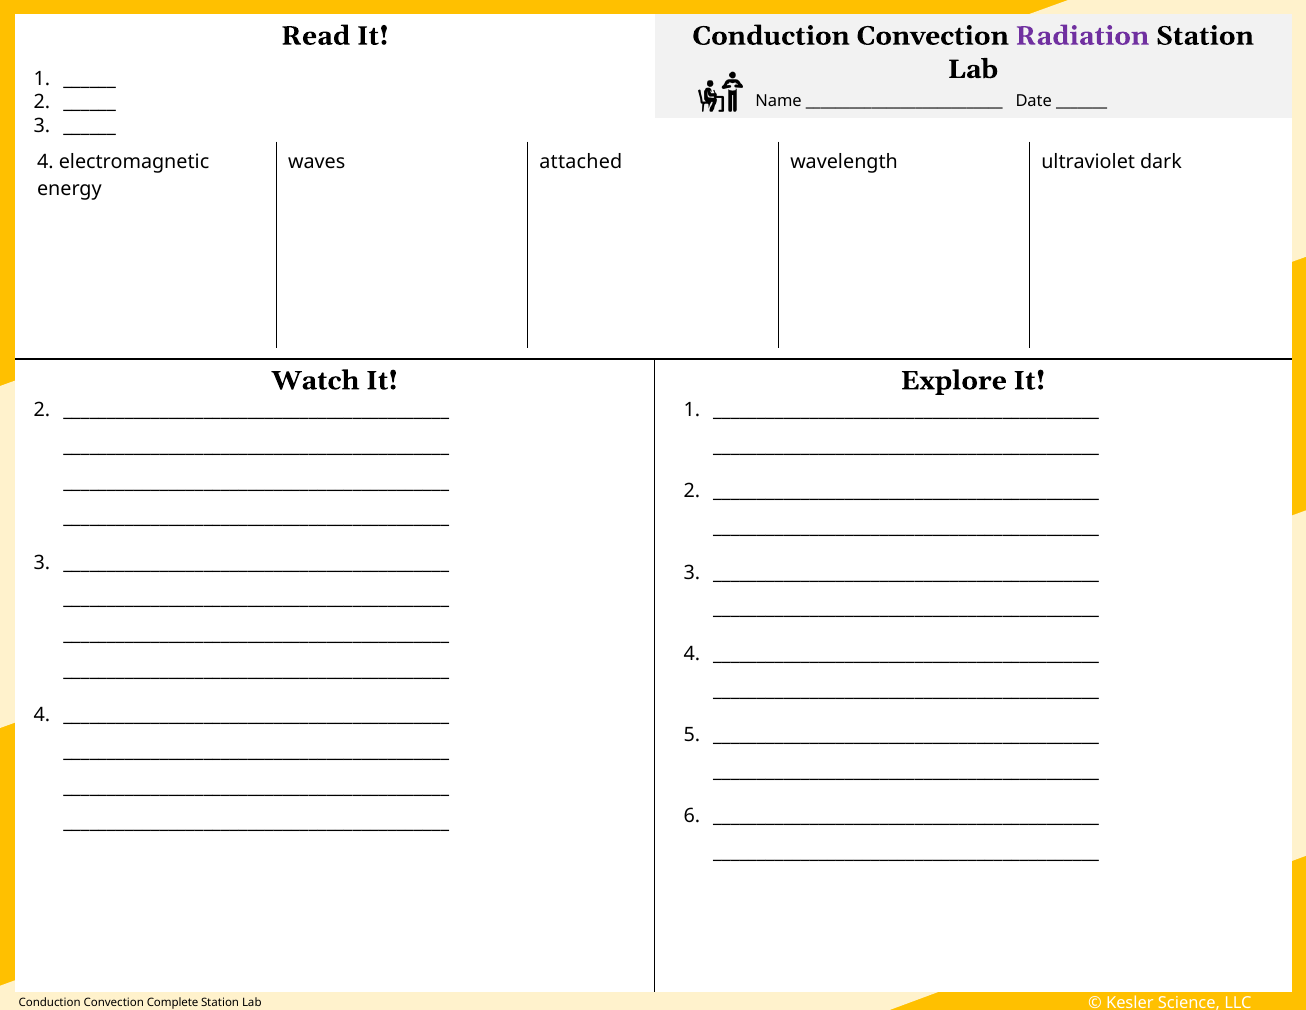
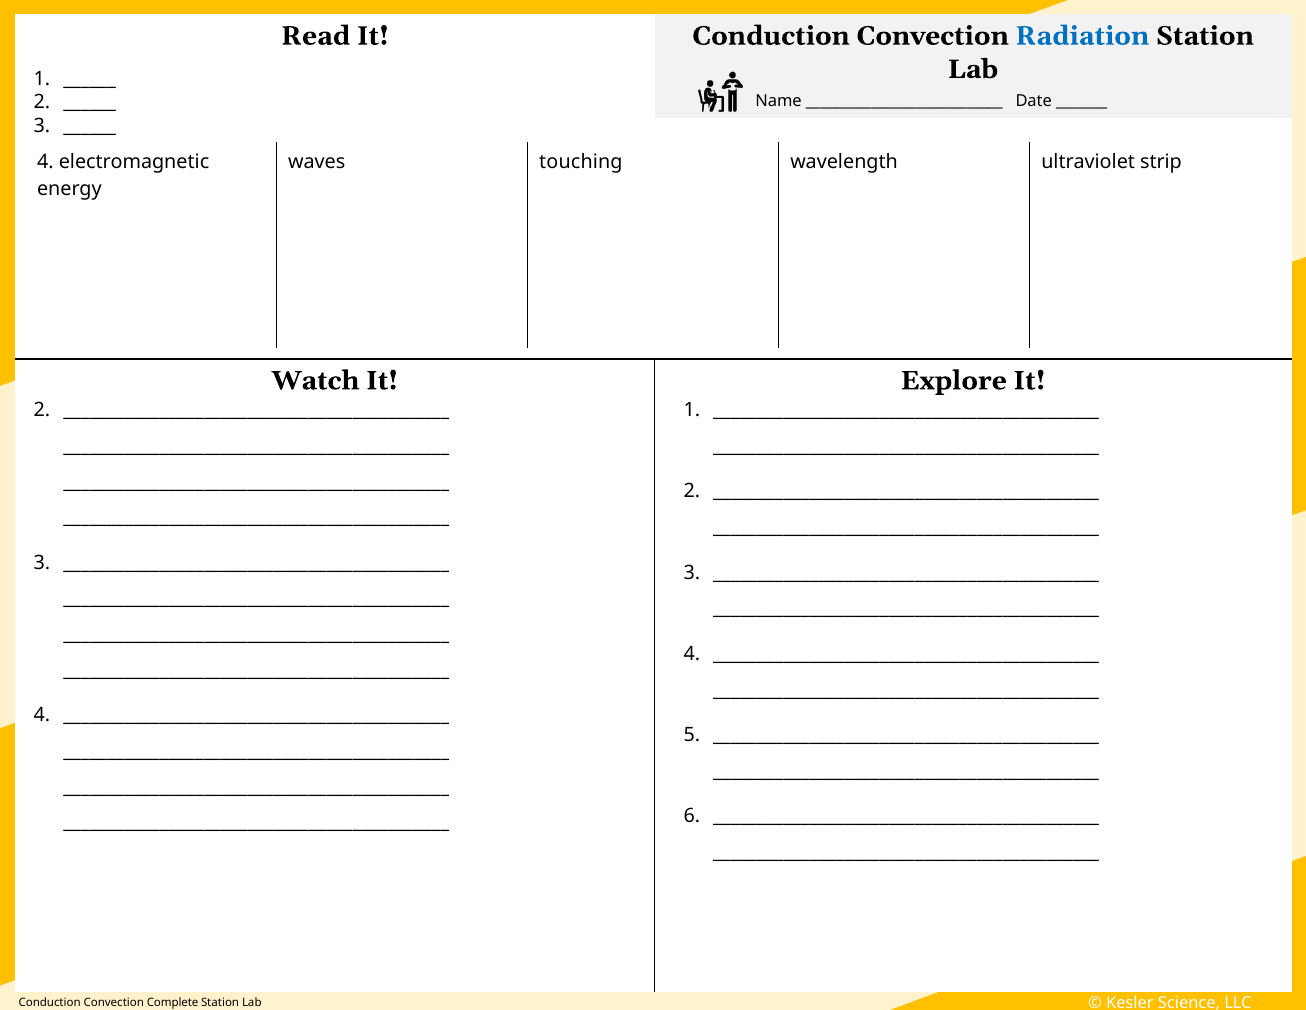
Radiation colour: purple -> blue
attached: attached -> touching
dark: dark -> strip
